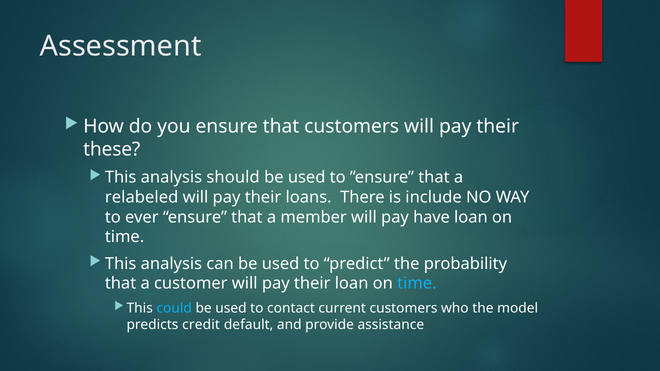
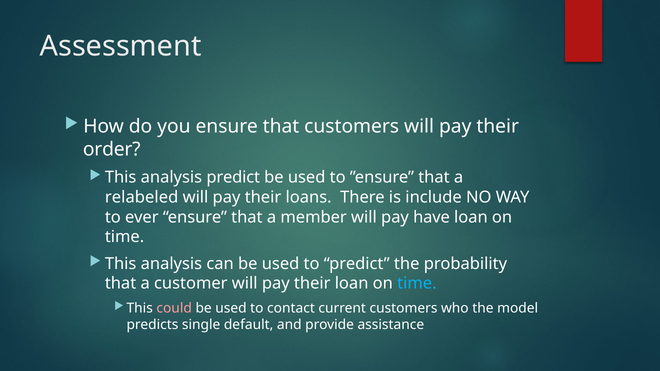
these: these -> order
analysis should: should -> predict
could colour: light blue -> pink
credit: credit -> single
